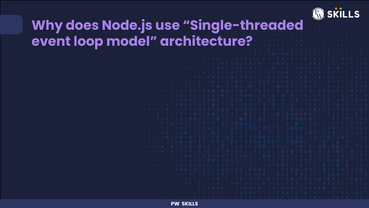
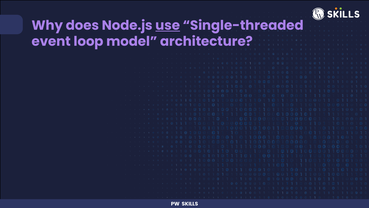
use underline: none -> present
